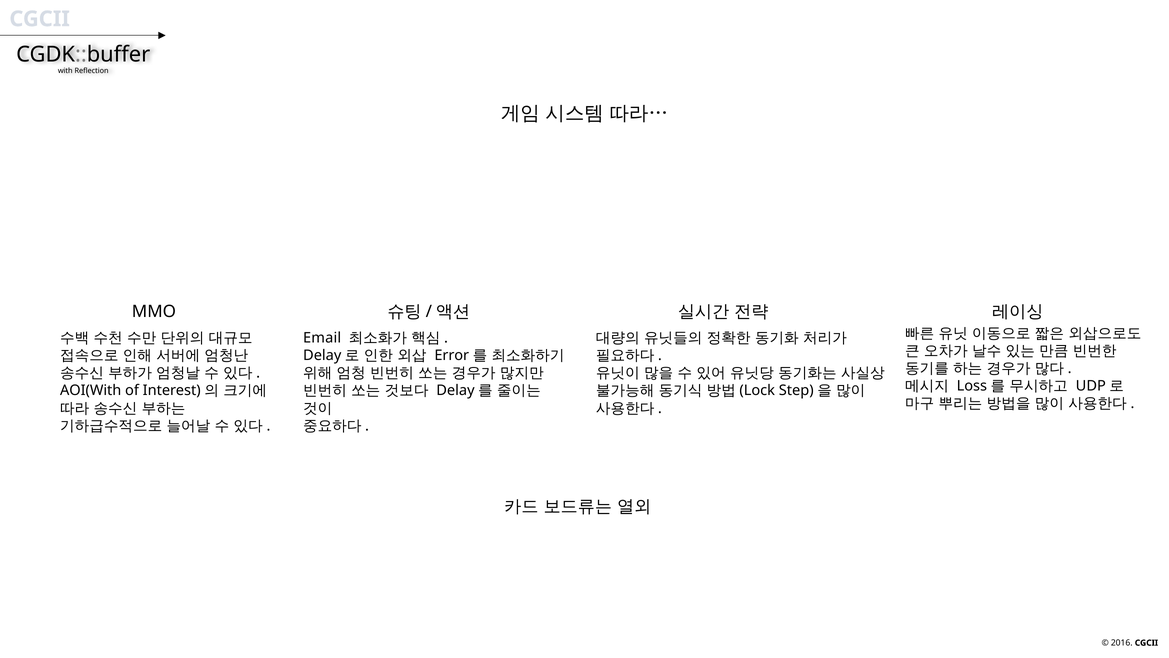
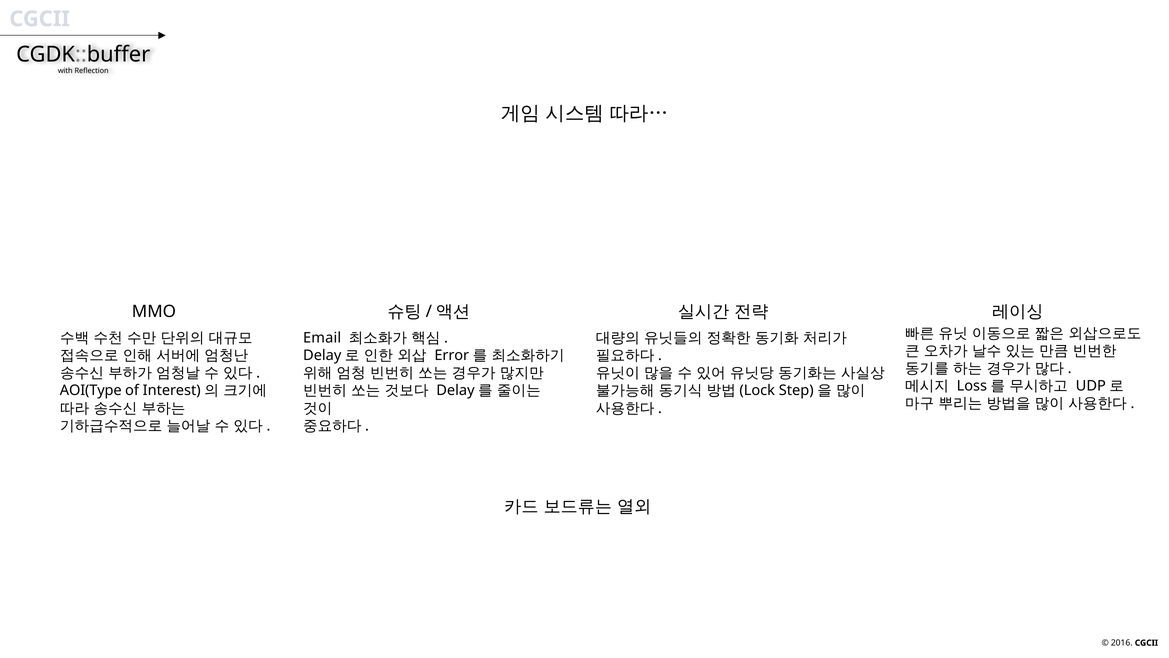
AOI(With: AOI(With -> AOI(Type
